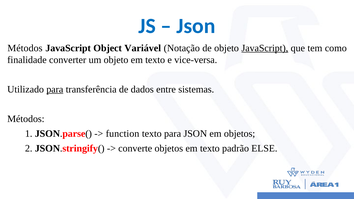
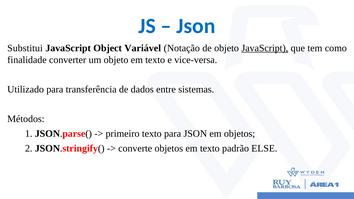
Métodos at (25, 48): Métodos -> Substitui
para at (55, 89) underline: present -> none
function: function -> primeiro
